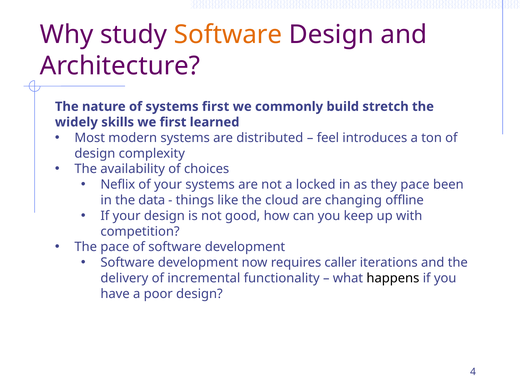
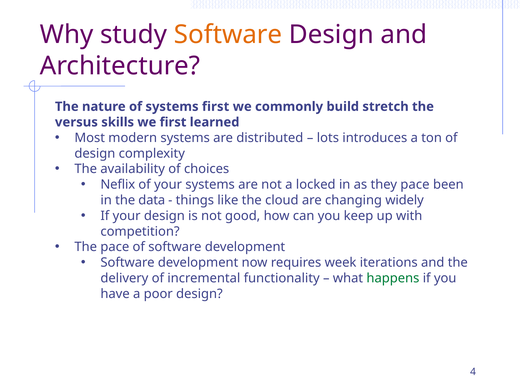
widely: widely -> versus
feel: feel -> lots
offline: offline -> widely
caller: caller -> week
happens colour: black -> green
